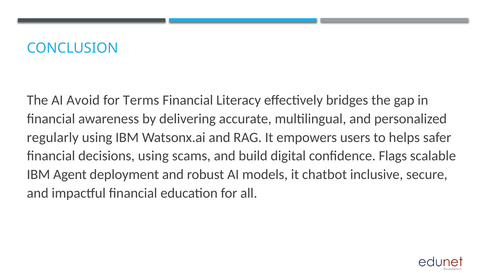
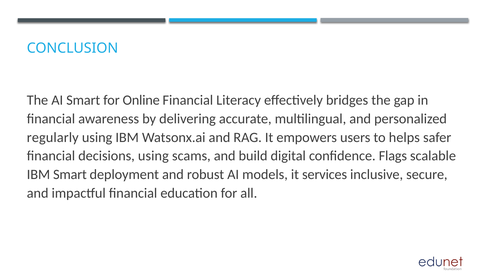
AI Avoid: Avoid -> Smart
Terms: Terms -> Online
IBM Agent: Agent -> Smart
chatbot: chatbot -> services
